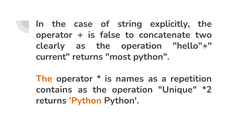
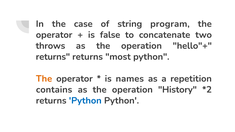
explicitly: explicitly -> program
clearly: clearly -> throws
current at (53, 57): current -> returns
Unique: Unique -> History
Python at (85, 101) colour: orange -> blue
